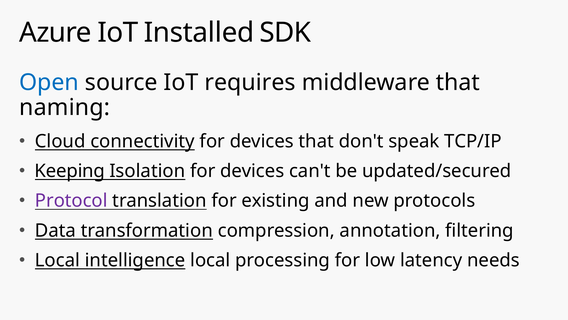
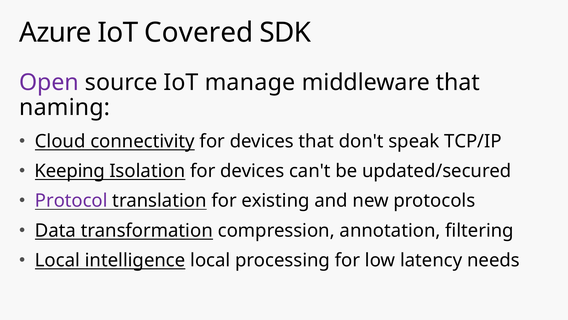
Installed: Installed -> Covered
Open colour: blue -> purple
requires: requires -> manage
